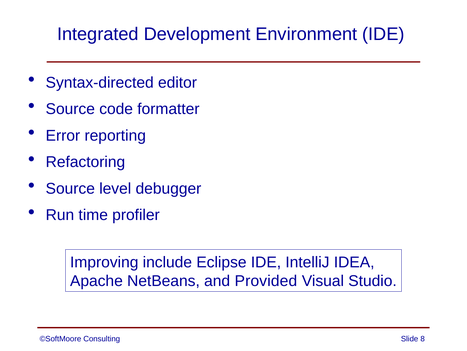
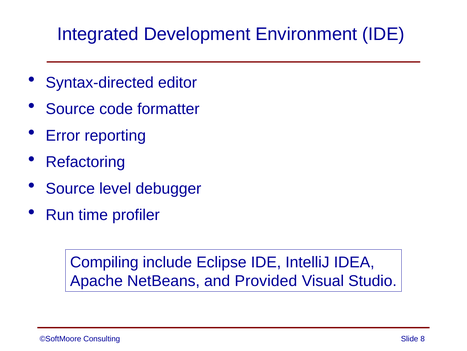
Improving: Improving -> Compiling
